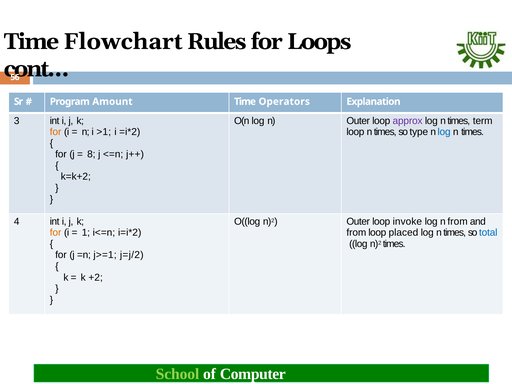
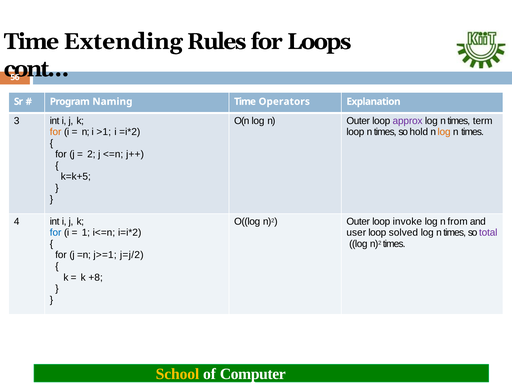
Flowchart: Flowchart -> Extending
Amount: Amount -> Naming
type: type -> hold
log at (444, 132) colour: blue -> orange
8: 8 -> 2
k=k+2: k=k+2 -> k=k+5
for at (56, 233) colour: orange -> blue
from at (356, 233): from -> user
placed: placed -> solved
total colour: blue -> purple
+2: +2 -> +8
School colour: light green -> yellow
